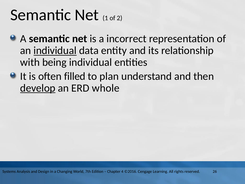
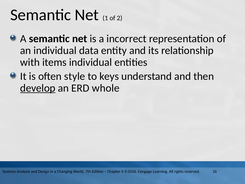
individual at (55, 50) underline: present -> none
being: being -> items
filled: filled -> style
plan: plan -> keys
